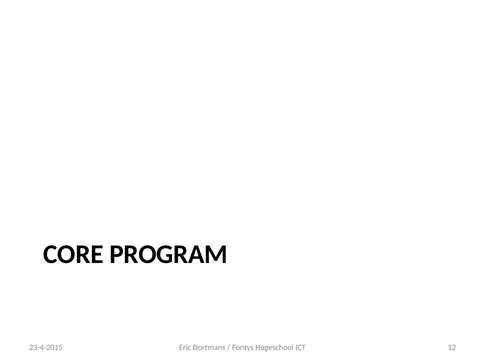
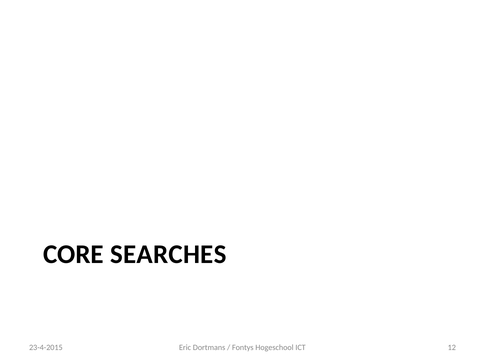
PROGRAM: PROGRAM -> SEARCHES
